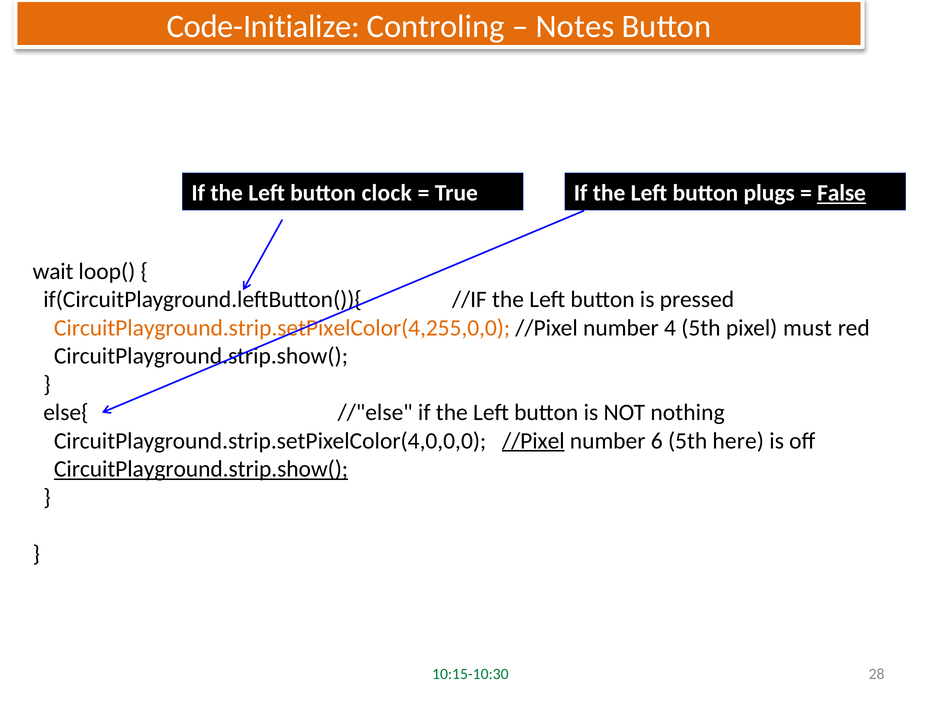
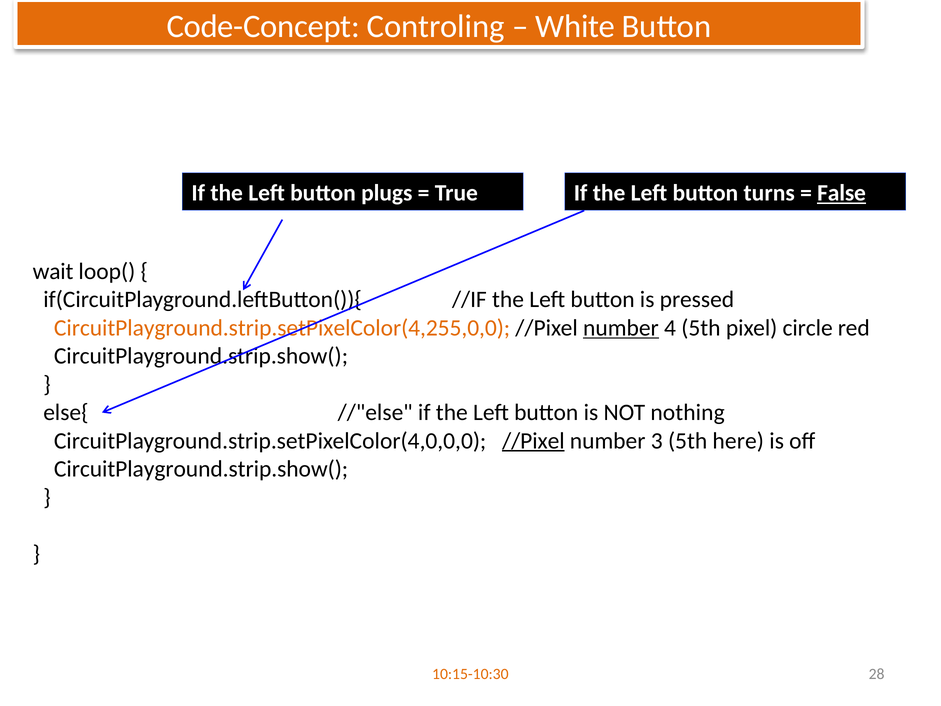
Code-Initialize: Code-Initialize -> Code-Concept
Notes: Notes -> White
clock: clock -> plugs
plugs: plugs -> turns
number at (621, 328) underline: none -> present
must: must -> circle
6: 6 -> 3
CircuitPlayground.strip.show( at (201, 469) underline: present -> none
10:15-10:30 colour: green -> orange
